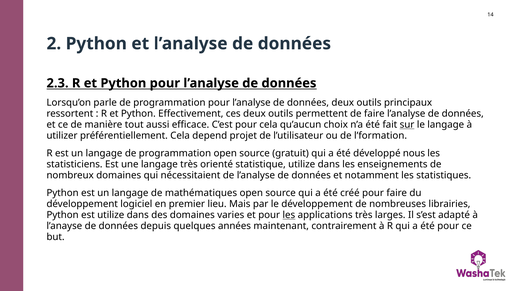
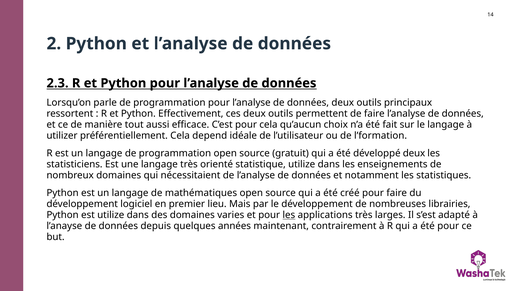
sur underline: present -> none
projet: projet -> idéale
développé nous: nous -> deux
